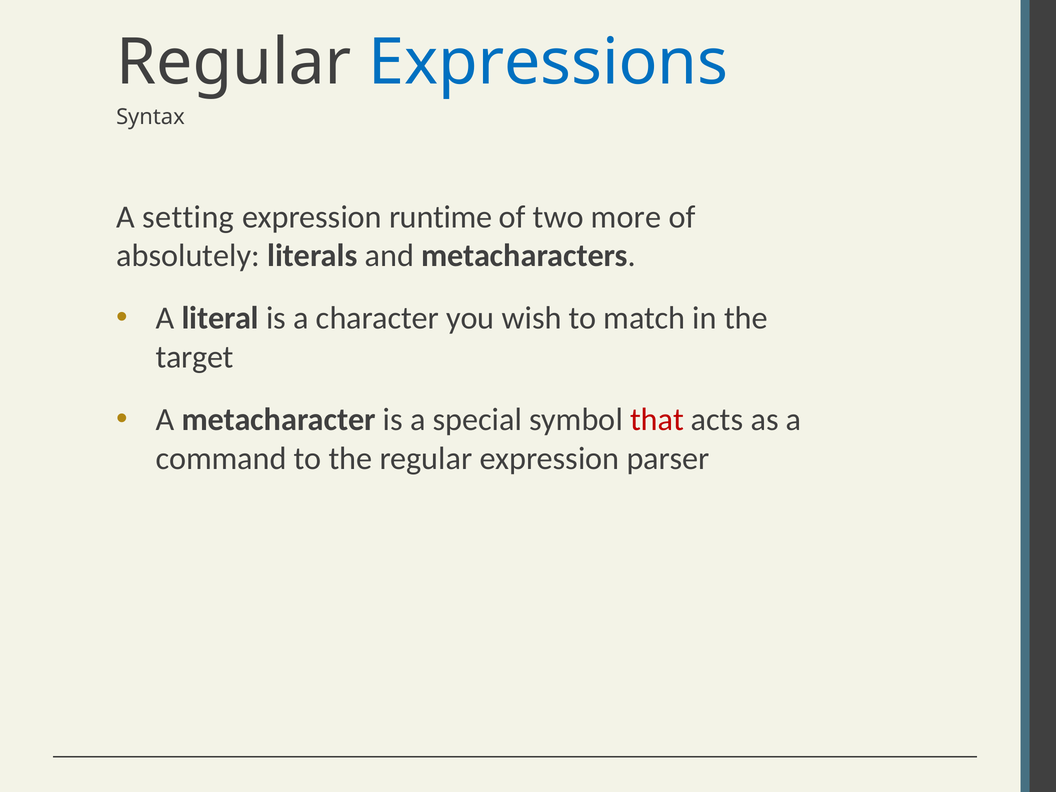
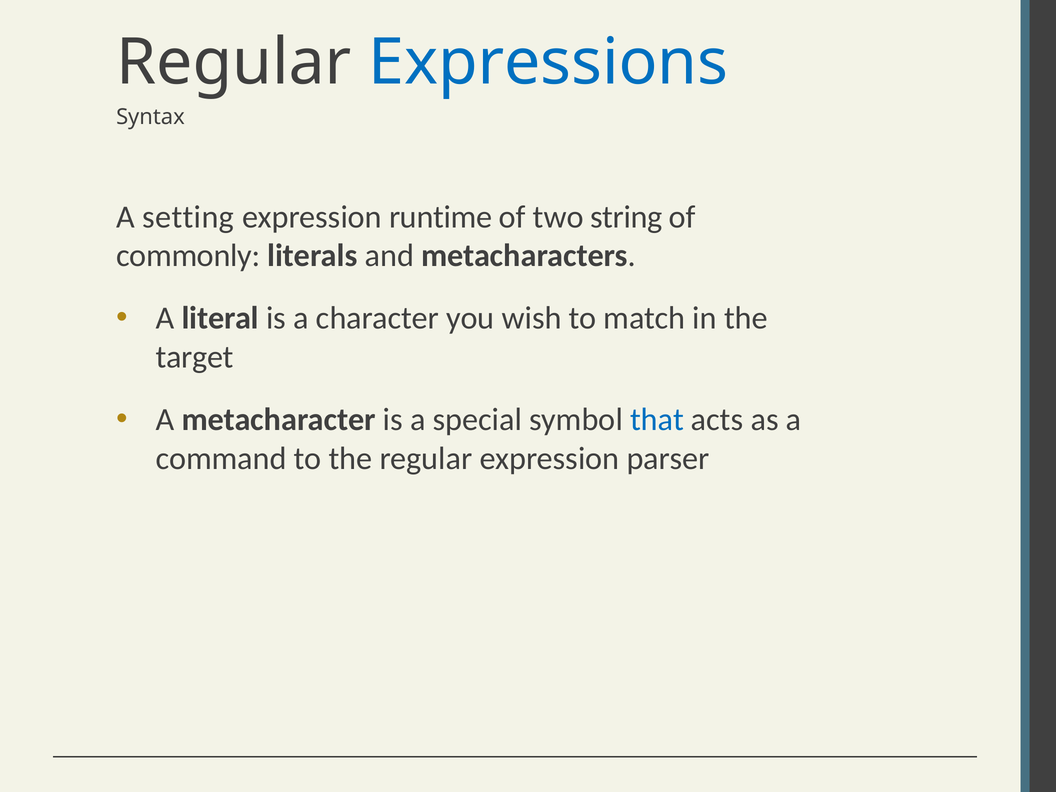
more: more -> string
absolutely: absolutely -> commonly
that colour: red -> blue
